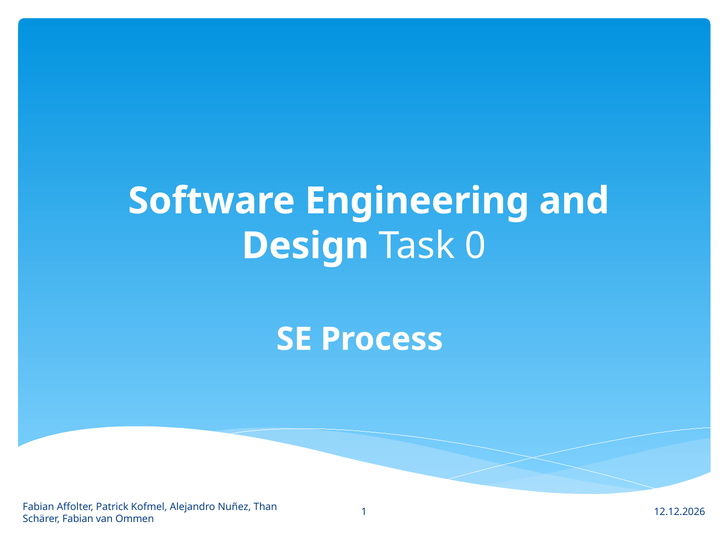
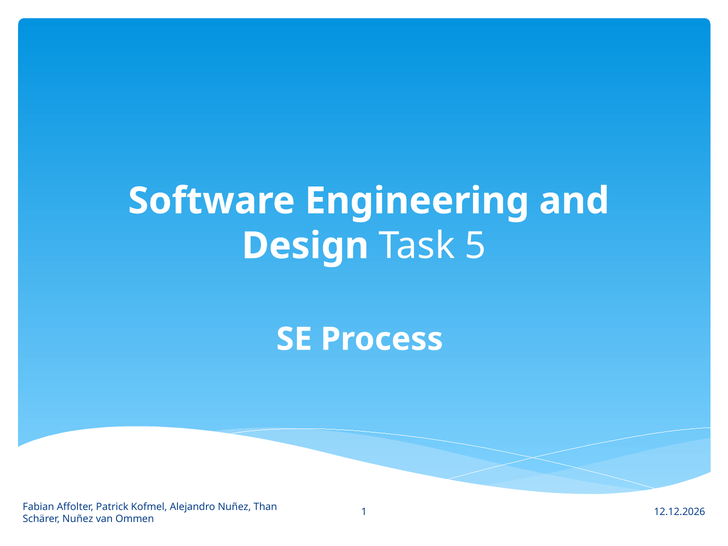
0: 0 -> 5
Schärer Fabian: Fabian -> Nuñez
